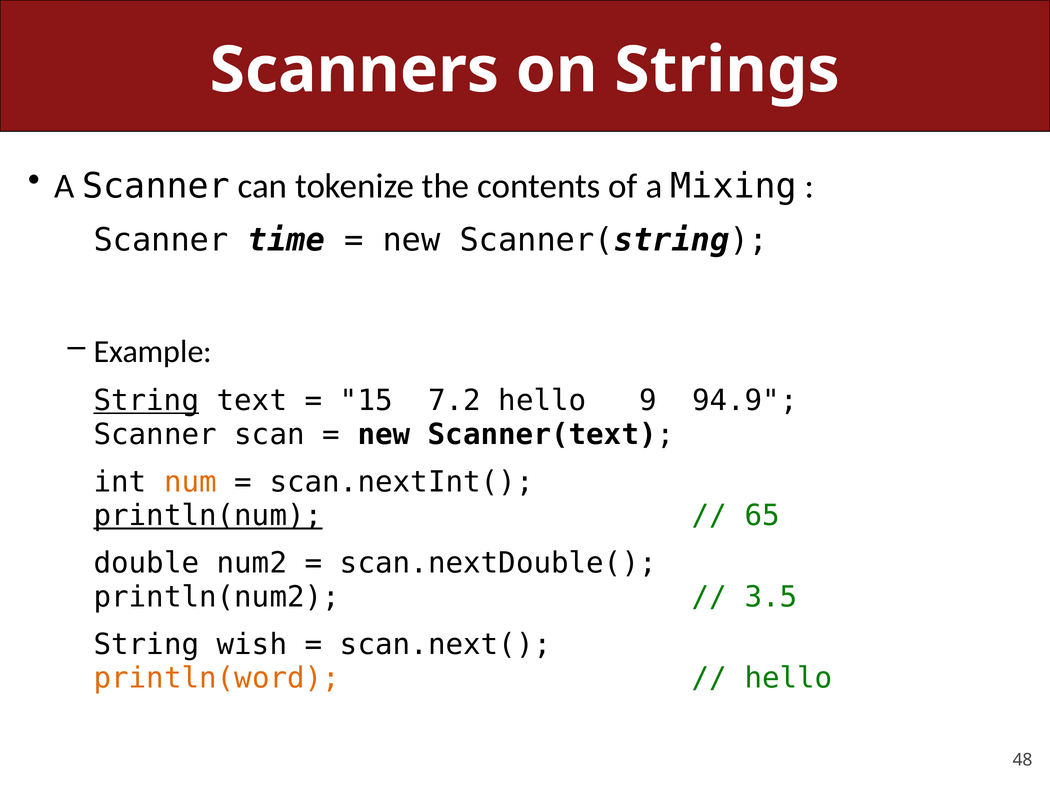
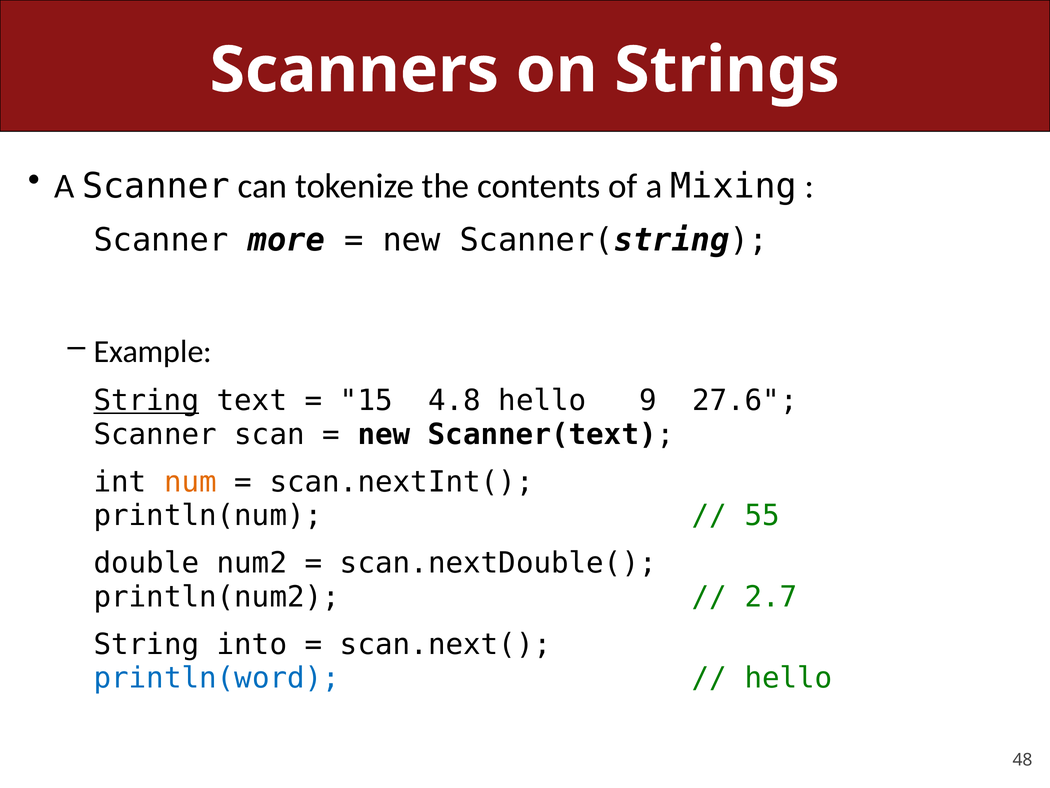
time: time -> more
7.2: 7.2 -> 4.8
94.9: 94.9 -> 27.6
println(num underline: present -> none
65: 65 -> 55
3.5: 3.5 -> 2.7
wish: wish -> into
println(word colour: orange -> blue
